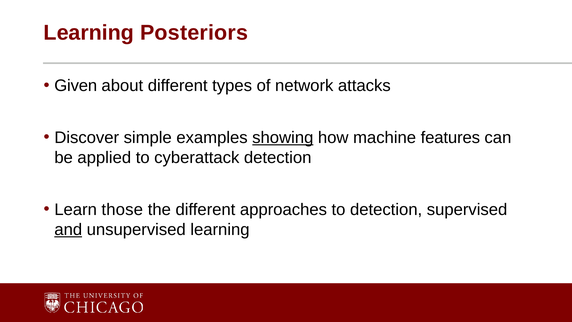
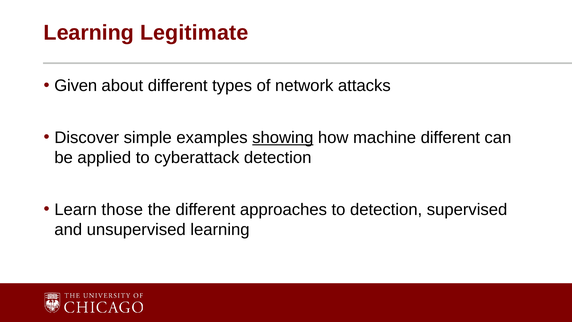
Posteriors: Posteriors -> Legitimate
machine features: features -> different
and underline: present -> none
